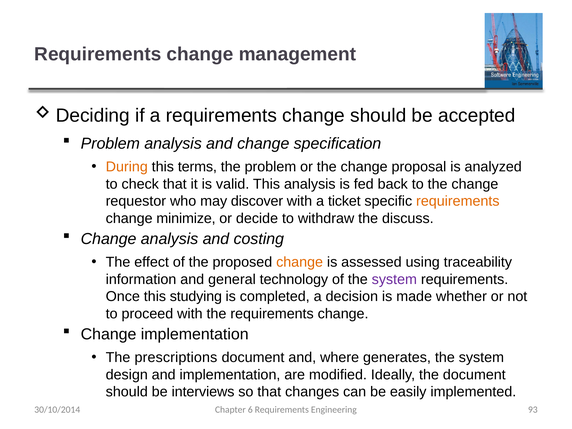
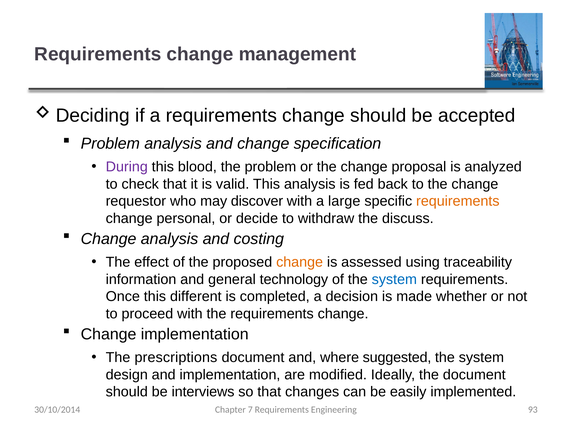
During colour: orange -> purple
terms: terms -> blood
ticket: ticket -> large
minimize: minimize -> personal
system at (394, 279) colour: purple -> blue
studying: studying -> different
generates: generates -> suggested
6: 6 -> 7
